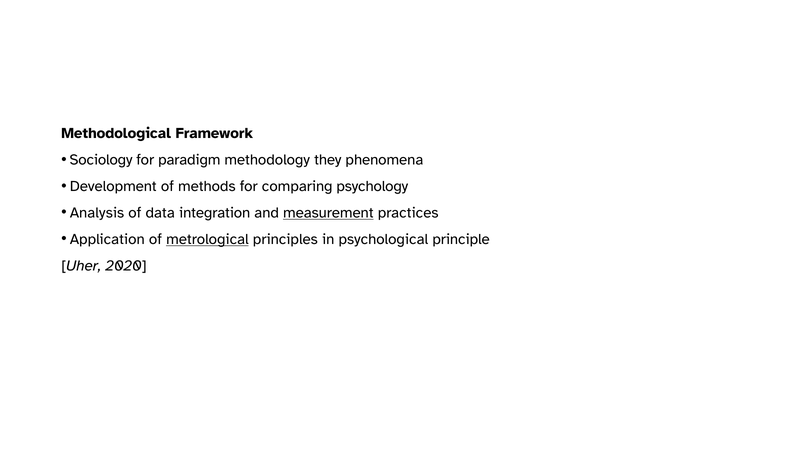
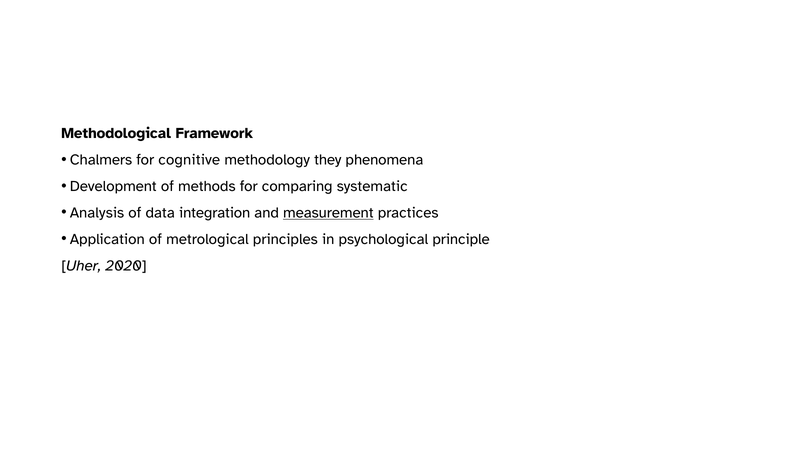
Sociology: Sociology -> Chalmers
paradigm: paradigm -> cognitive
psychology: psychology -> systematic
metrological underline: present -> none
